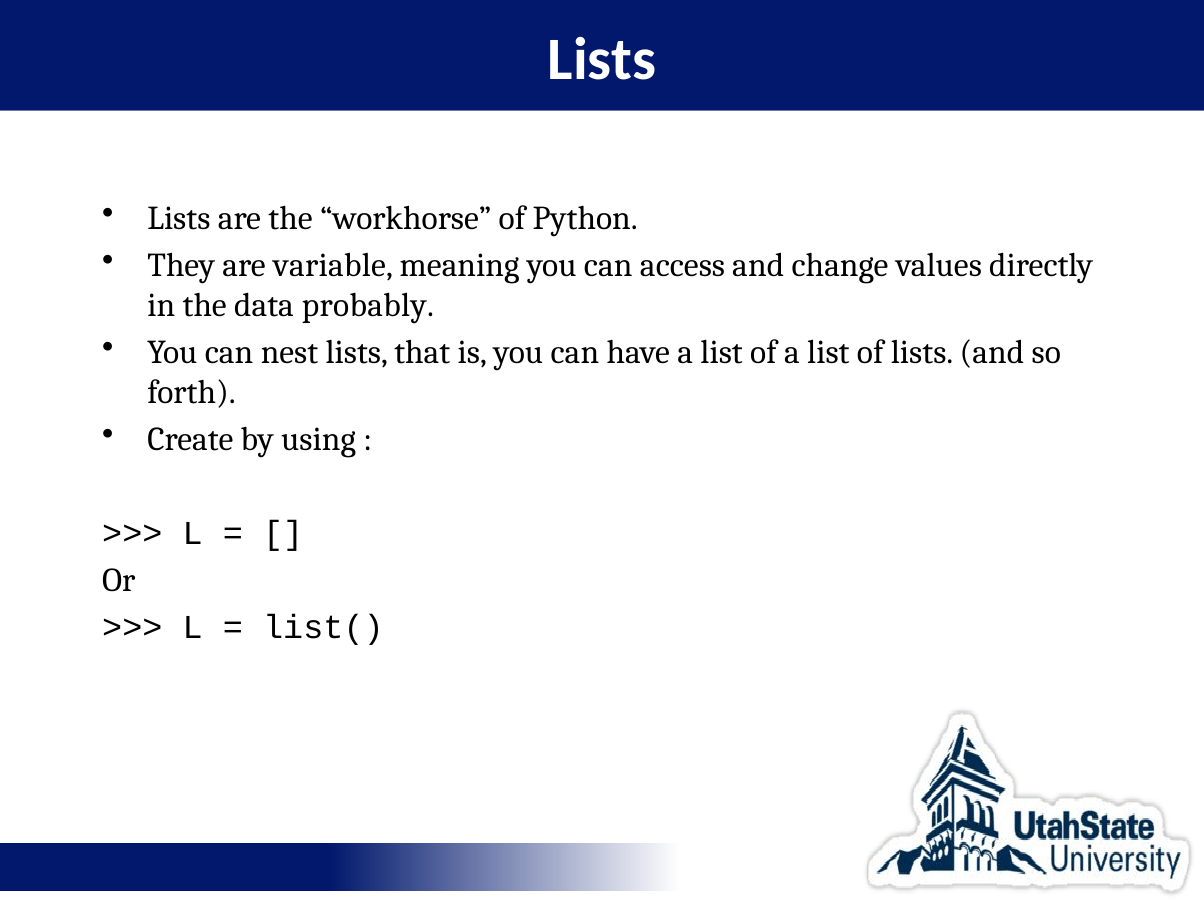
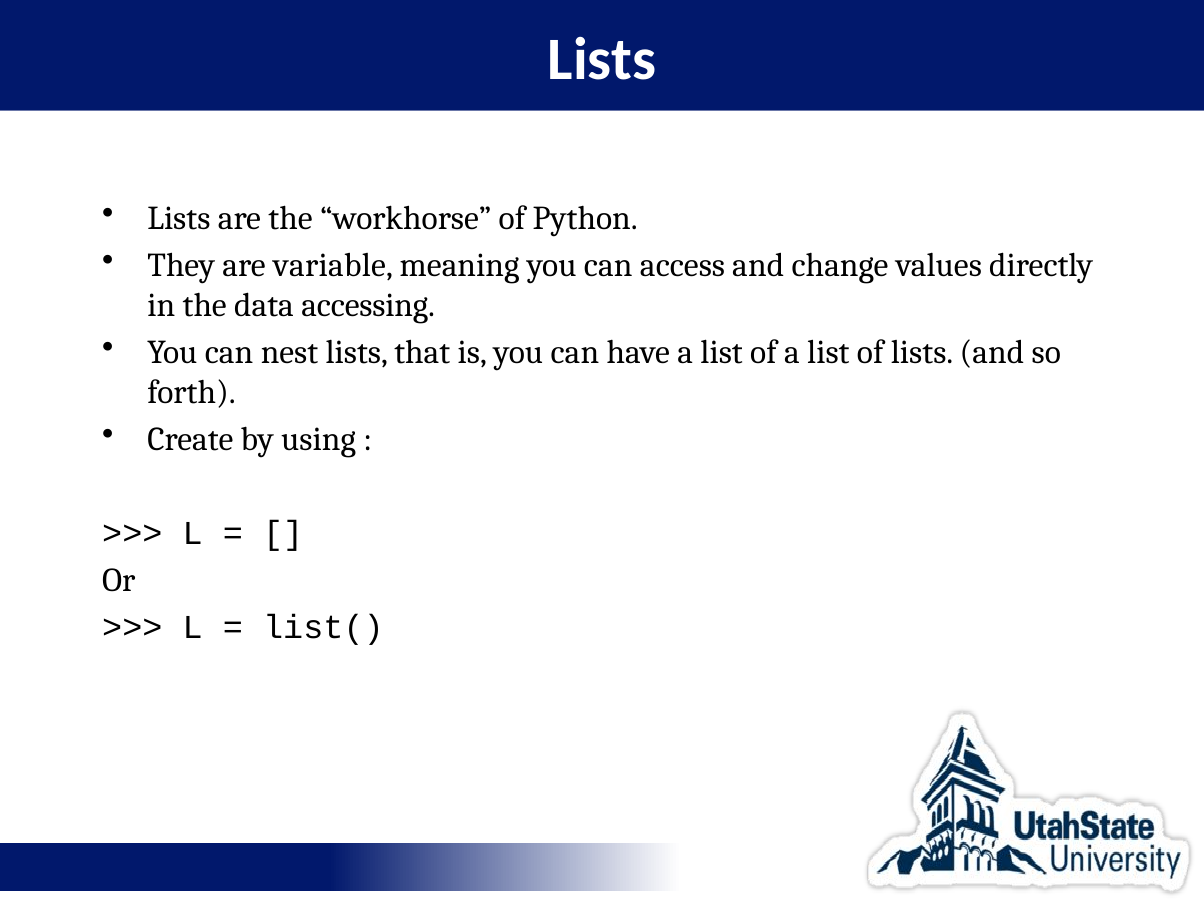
probably: probably -> accessing
